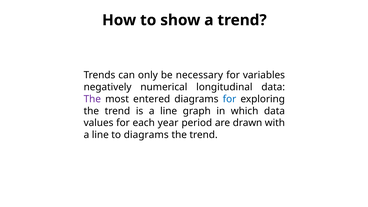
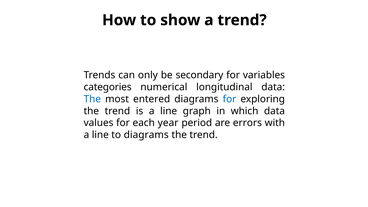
necessary: necessary -> secondary
negatively: negatively -> categories
The at (92, 99) colour: purple -> blue
drawn: drawn -> errors
